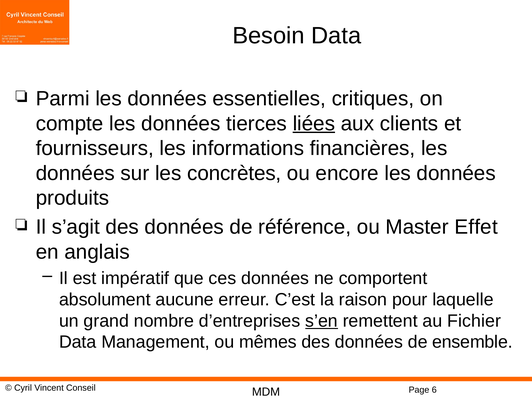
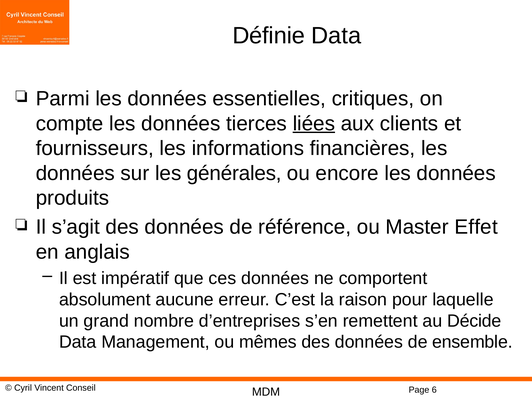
Besoin: Besoin -> Définie
concrètes: concrètes -> générales
s’en underline: present -> none
Fichier: Fichier -> Décide
